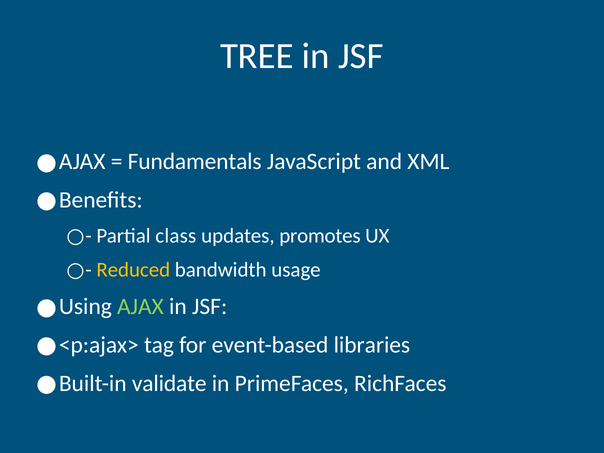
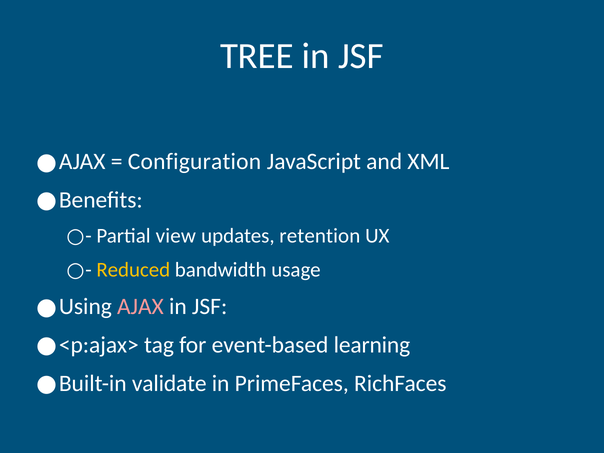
Fundamentals: Fundamentals -> Configuration
class: class -> view
promotes: promotes -> retention
AJAX colour: light green -> pink
libraries: libraries -> learning
